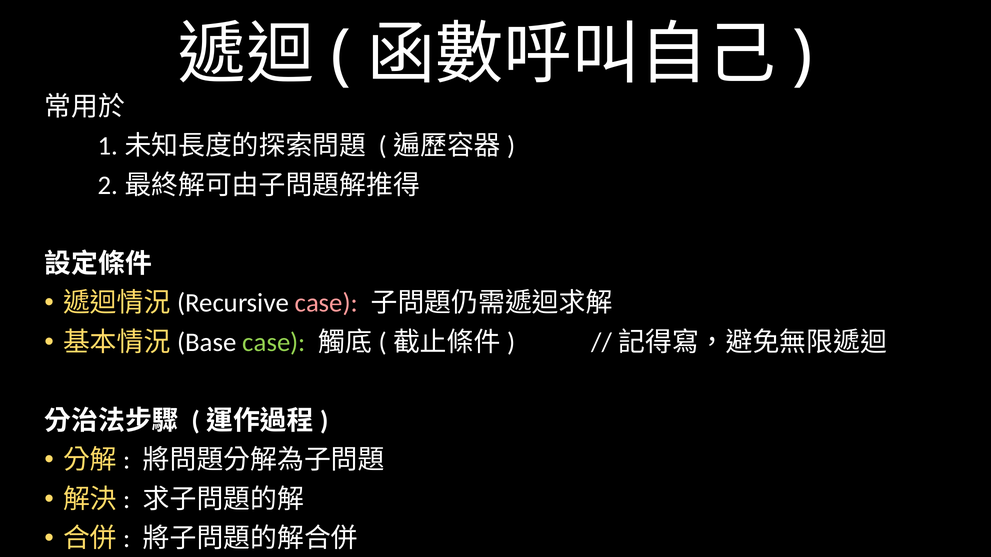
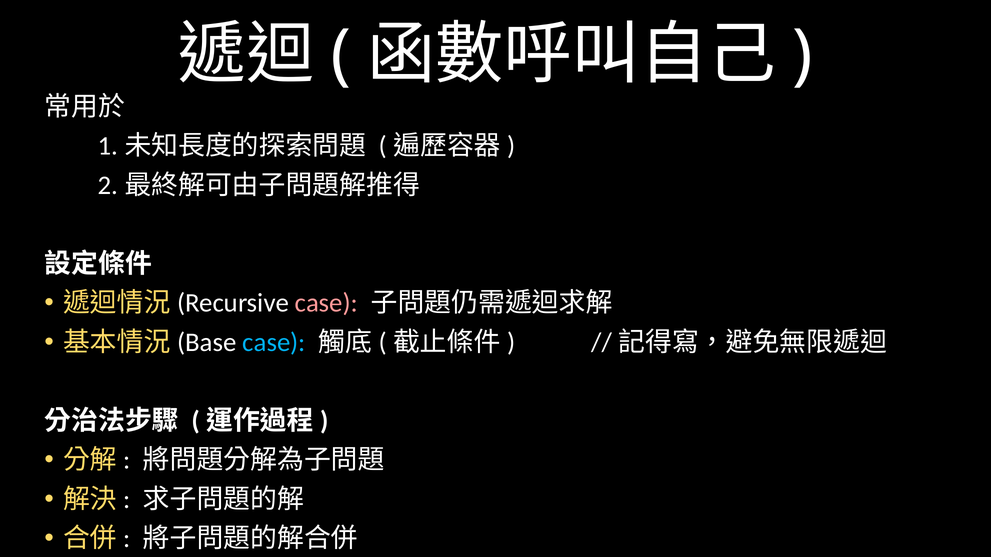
case at (274, 343) colour: light green -> light blue
